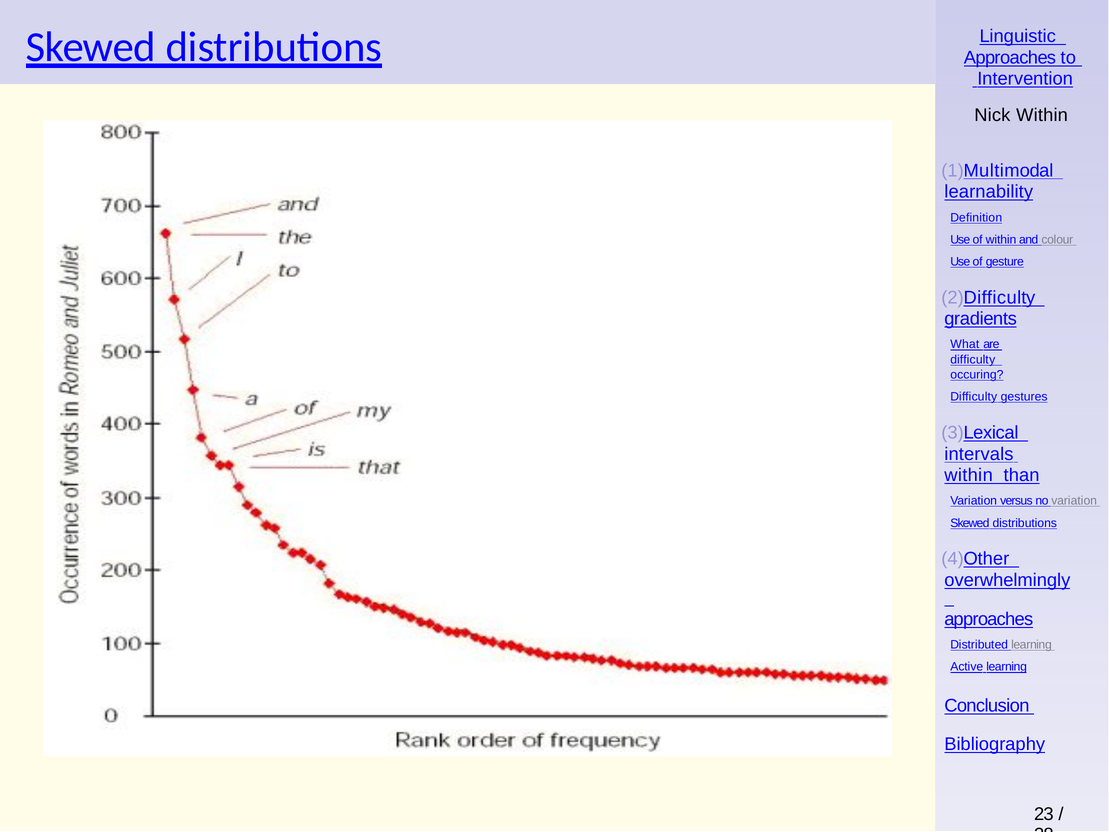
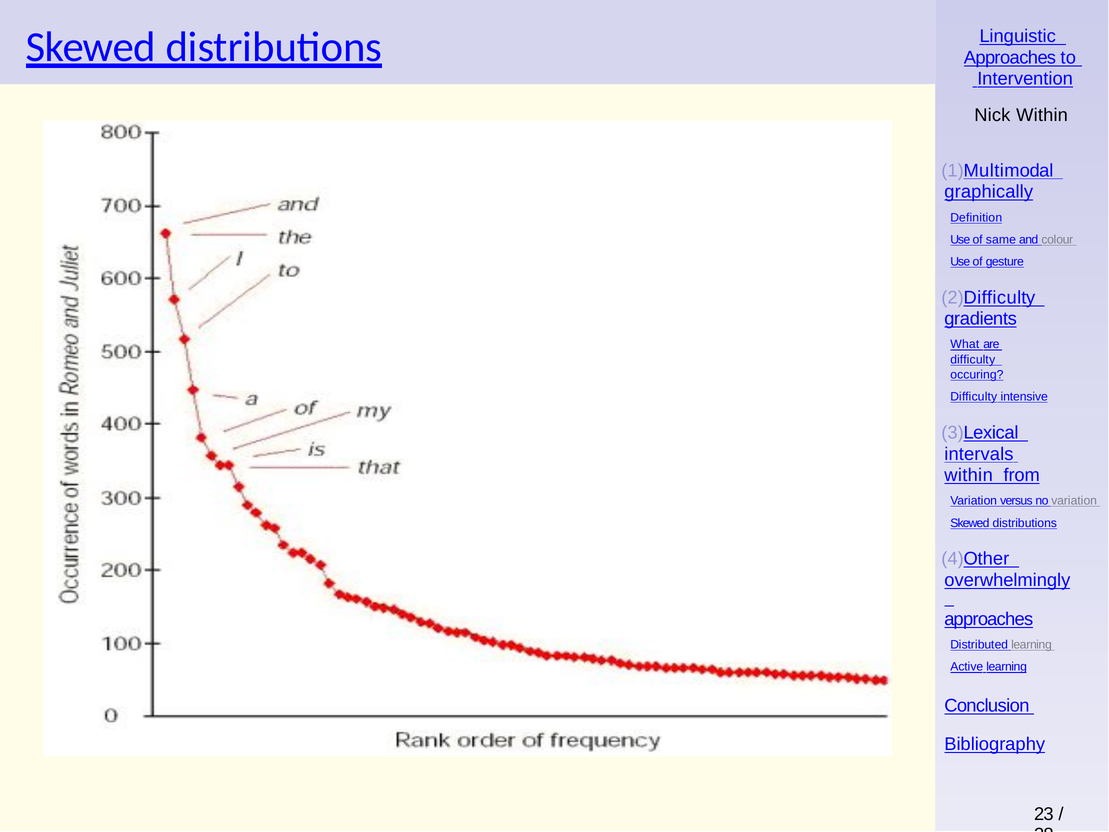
learnability: learnability -> graphically
of within: within -> same
gestures: gestures -> intensive
than: than -> from
